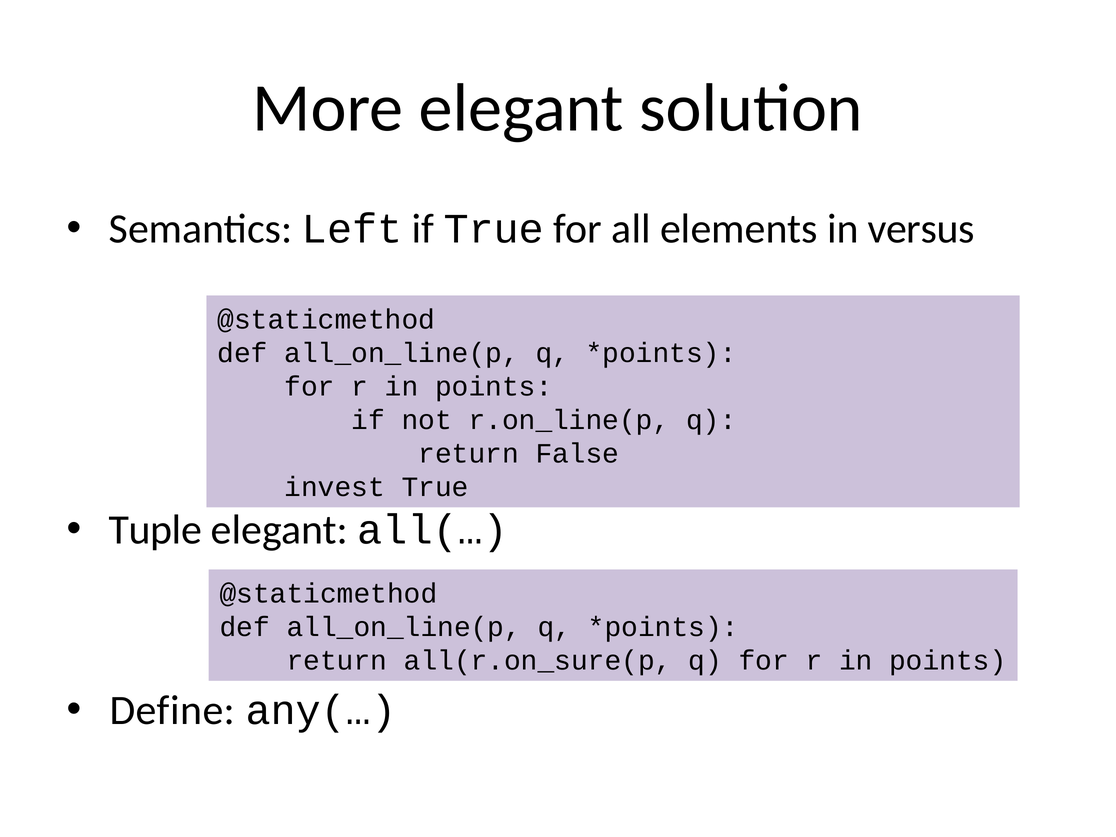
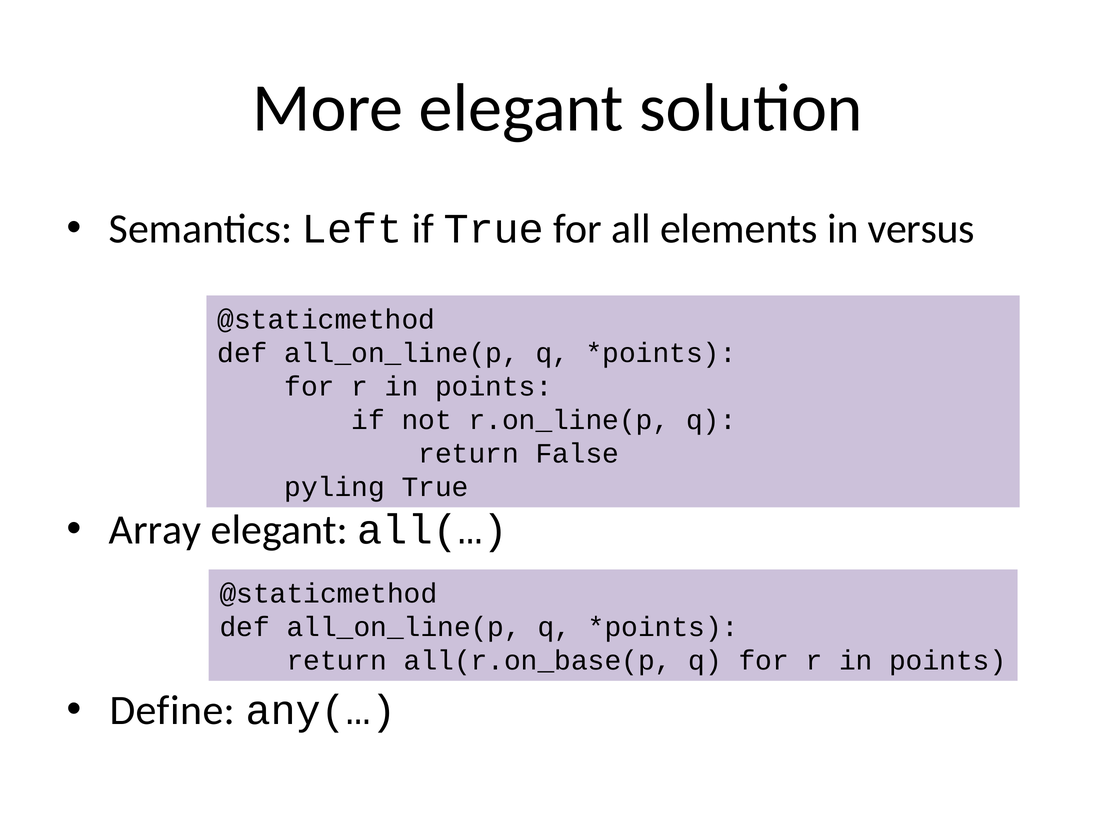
invest: invest -> pyling
Tuple: Tuple -> Array
all(r.on_sure(p: all(r.on_sure(p -> all(r.on_base(p
